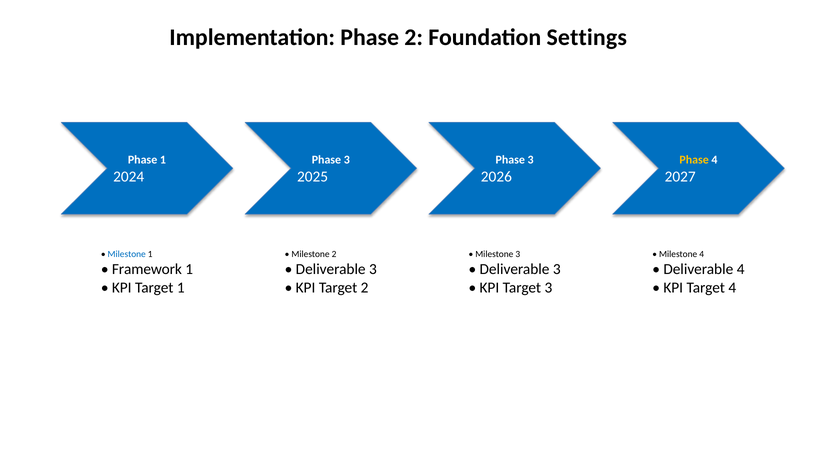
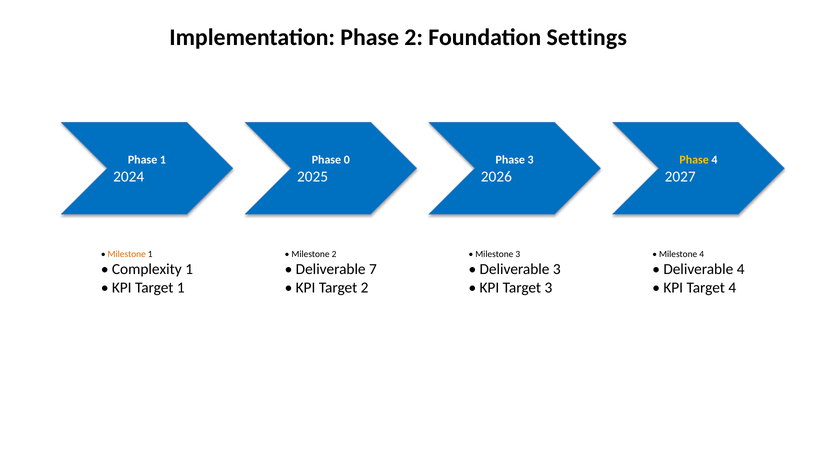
3 at (347, 160): 3 -> 0
Milestone at (127, 254) colour: blue -> orange
Framework: Framework -> Complexity
3 at (373, 270): 3 -> 7
